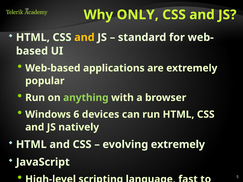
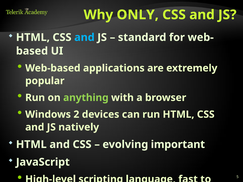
and at (84, 37) colour: yellow -> light blue
6: 6 -> 2
evolving extremely: extremely -> important
